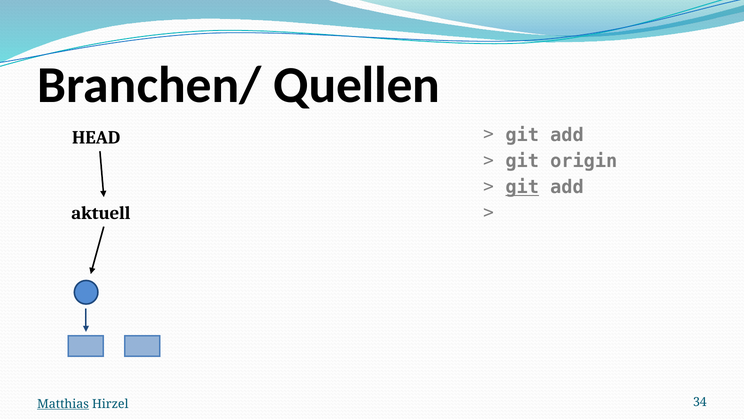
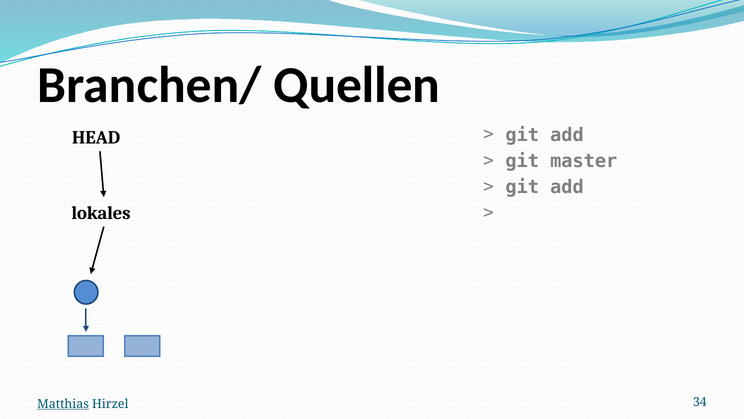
origin: origin -> master
git at (522, 187) underline: present -> none
aktuell: aktuell -> lokales
